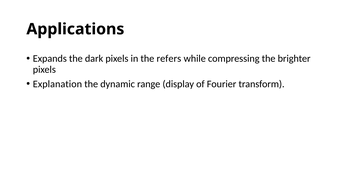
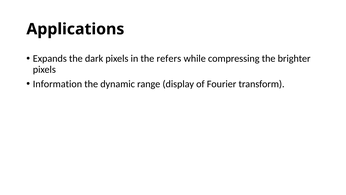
Explanation: Explanation -> Information
